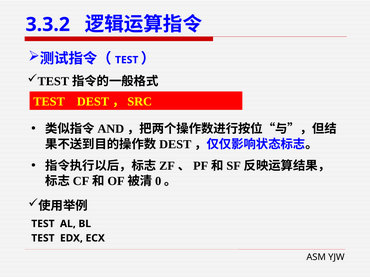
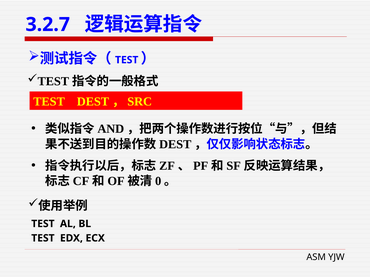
3.3.2: 3.3.2 -> 3.2.7
